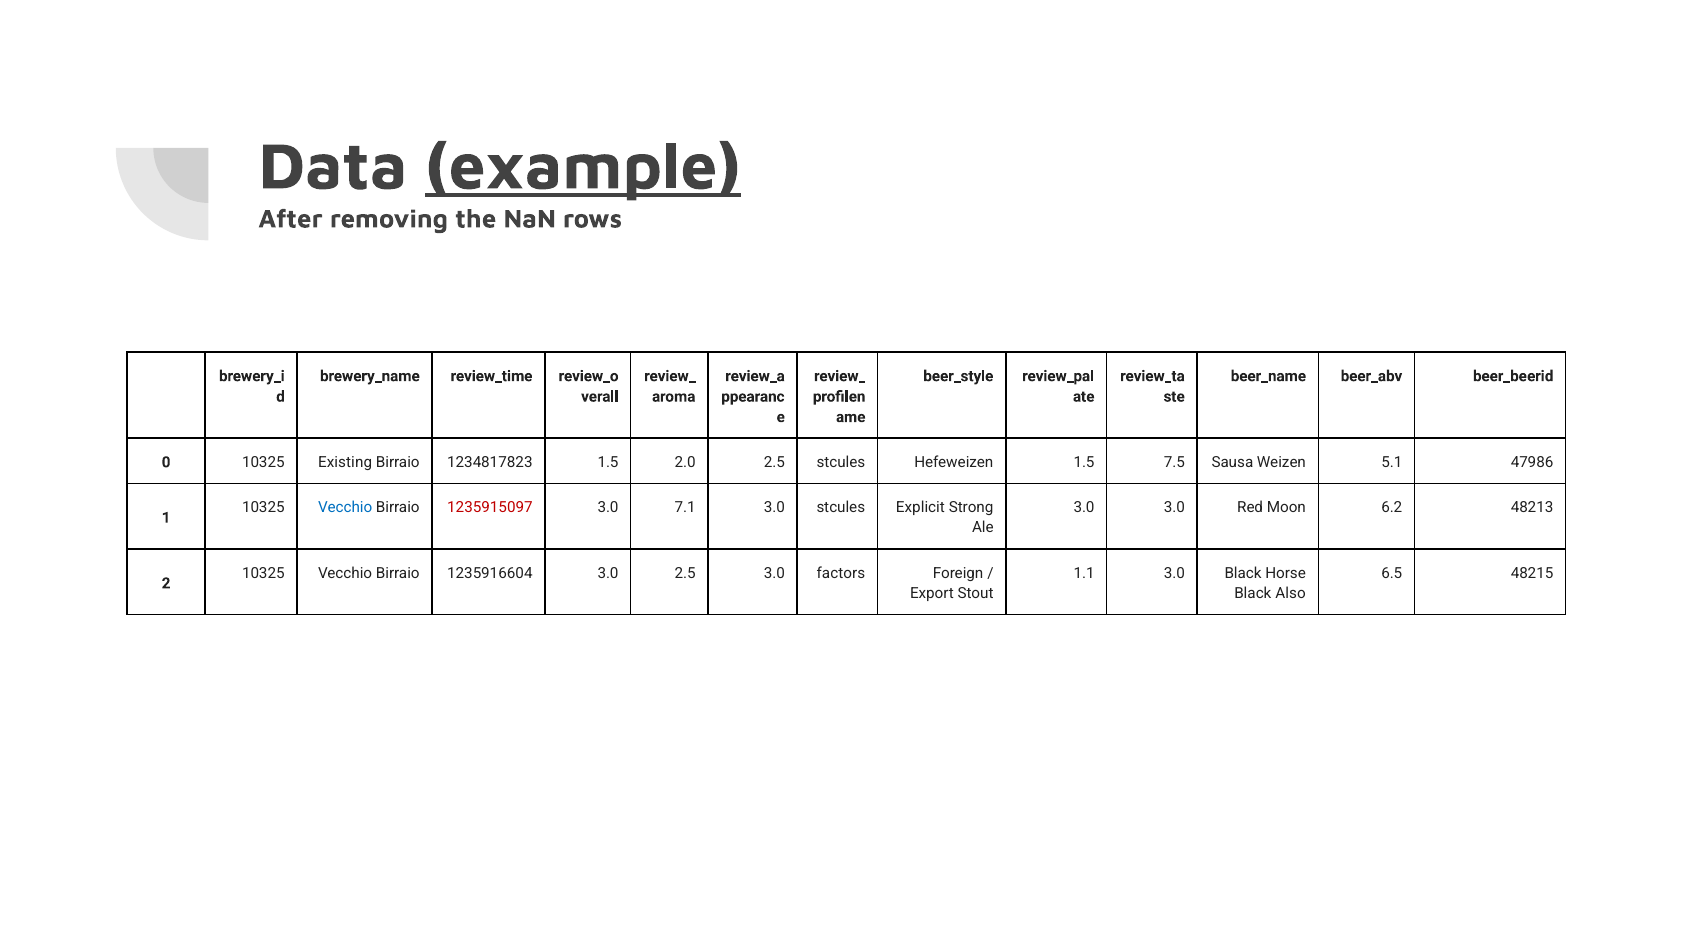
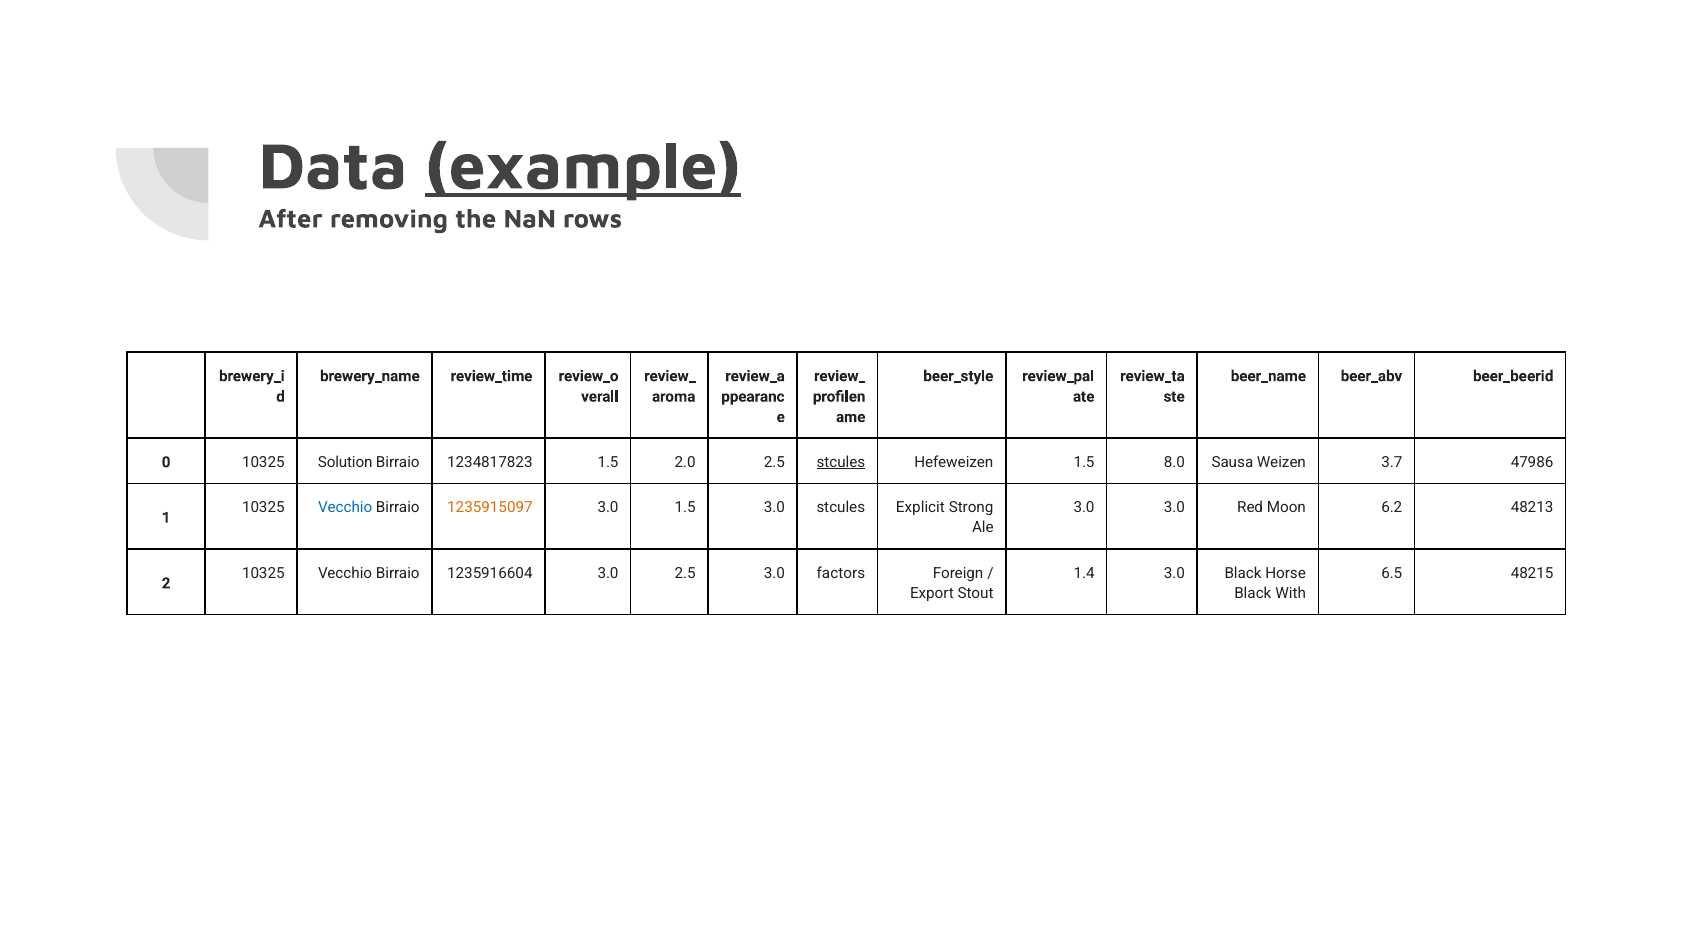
Existing: Existing -> Solution
stcules at (841, 462) underline: none -> present
7.5: 7.5 -> 8.0
5.1: 5.1 -> 3.7
1235915097 colour: red -> orange
3.0 7.1: 7.1 -> 1.5
1.1: 1.1 -> 1.4
Also: Also -> With
